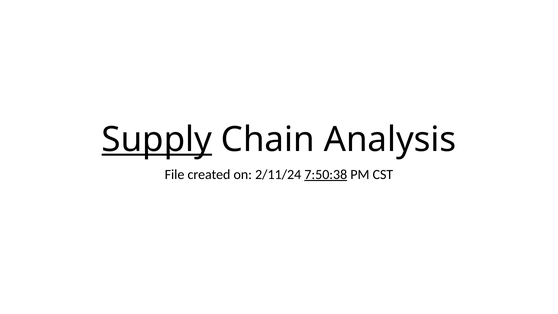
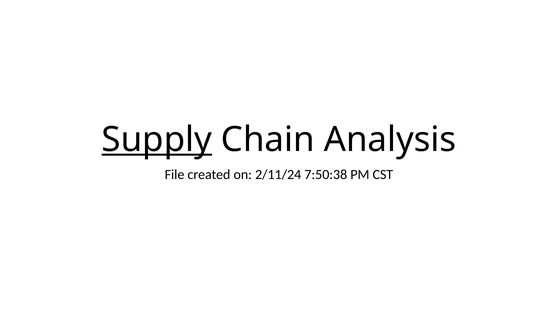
7:50:38 underline: present -> none
